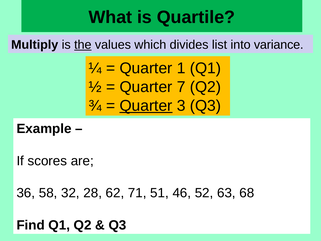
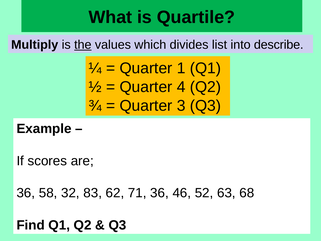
variance: variance -> describe
7: 7 -> 4
Quarter at (146, 106) underline: present -> none
28: 28 -> 83
71 51: 51 -> 36
